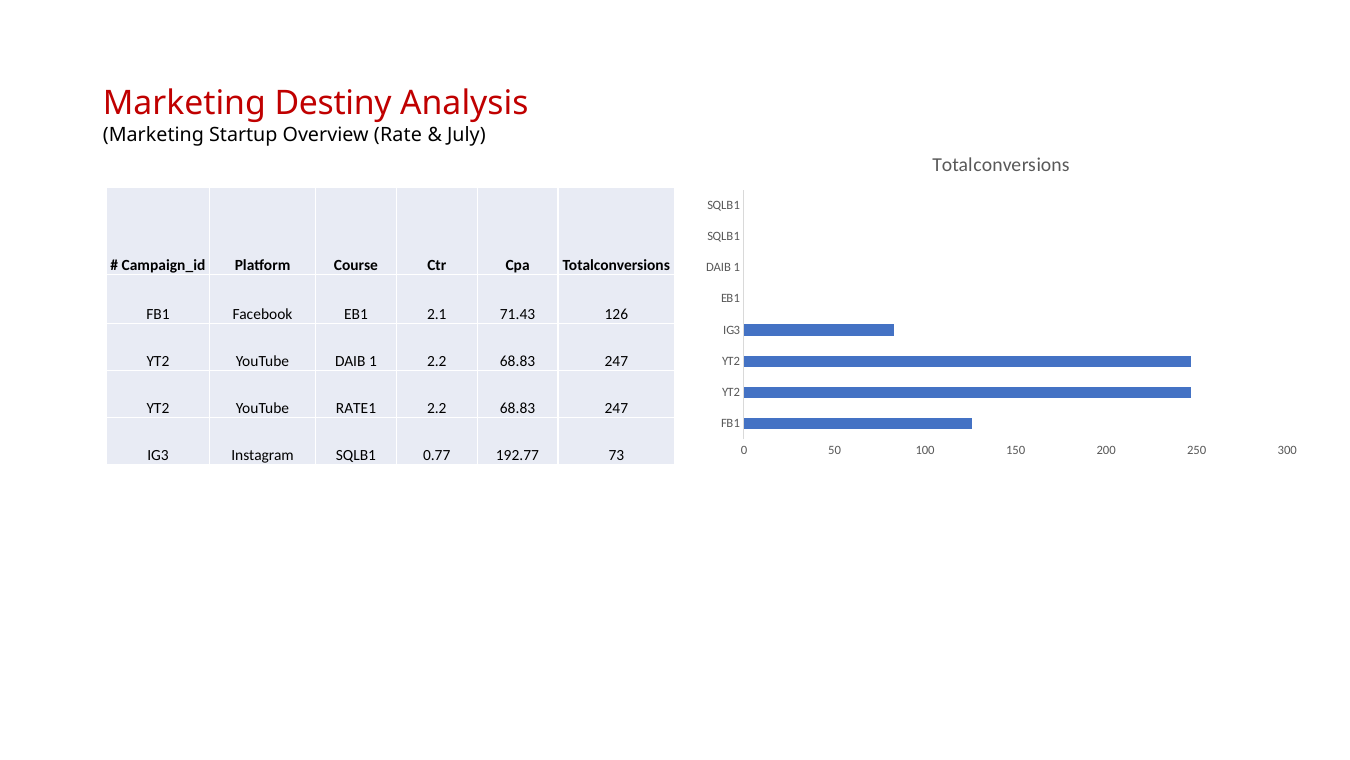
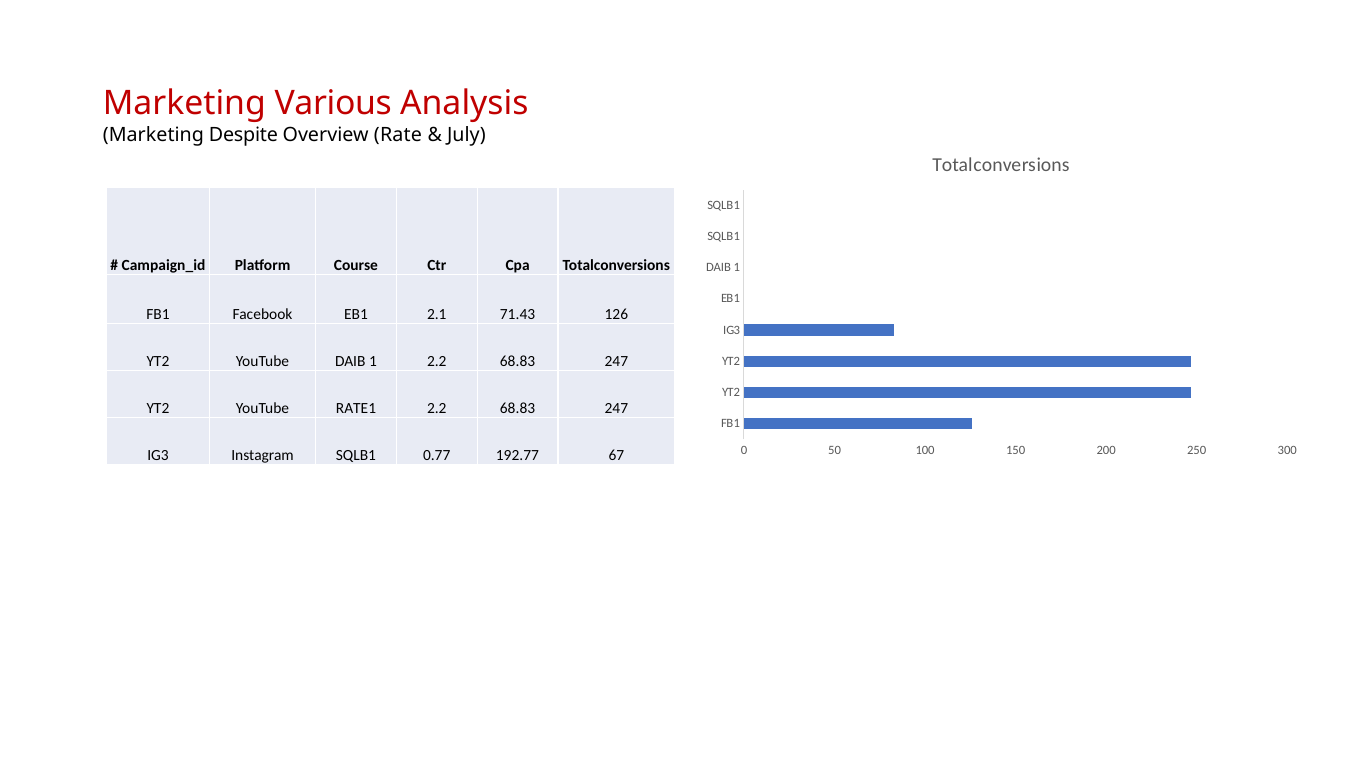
Destiny: Destiny -> Various
Startup: Startup -> Despite
73: 73 -> 67
